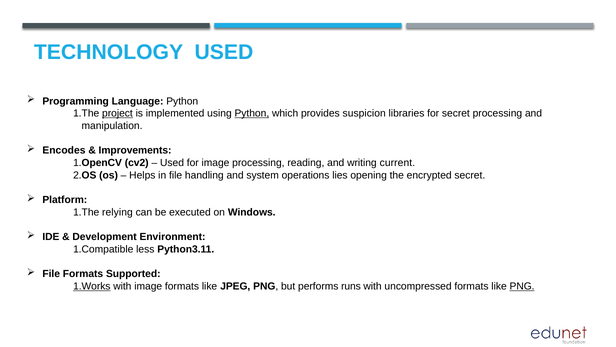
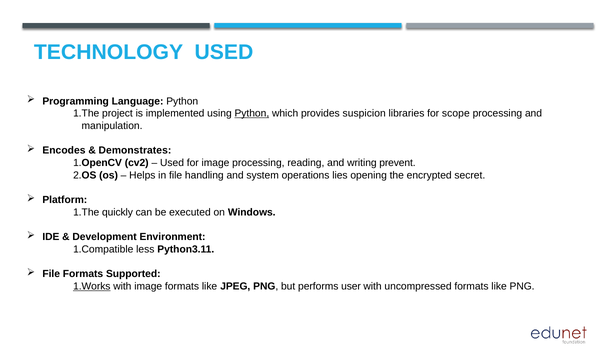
project underline: present -> none
for secret: secret -> scope
Improvements: Improvements -> Demonstrates
current: current -> prevent
relying: relying -> quickly
runs: runs -> user
PNG at (522, 286) underline: present -> none
